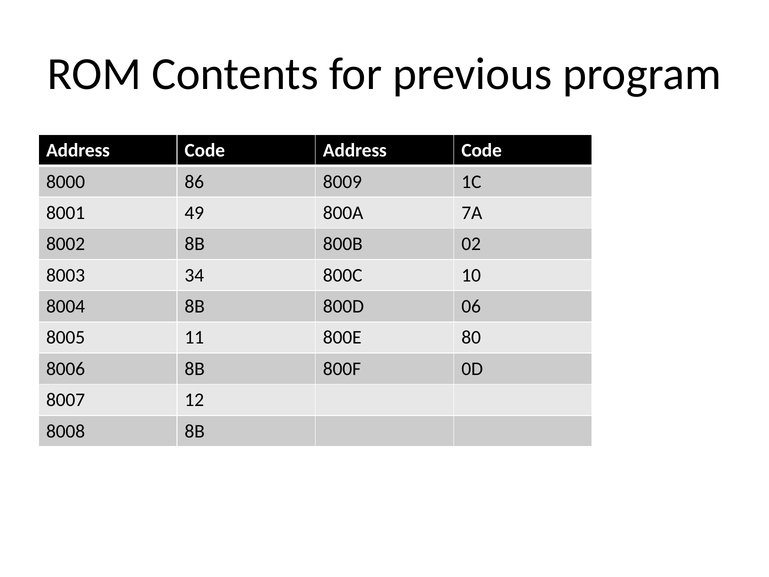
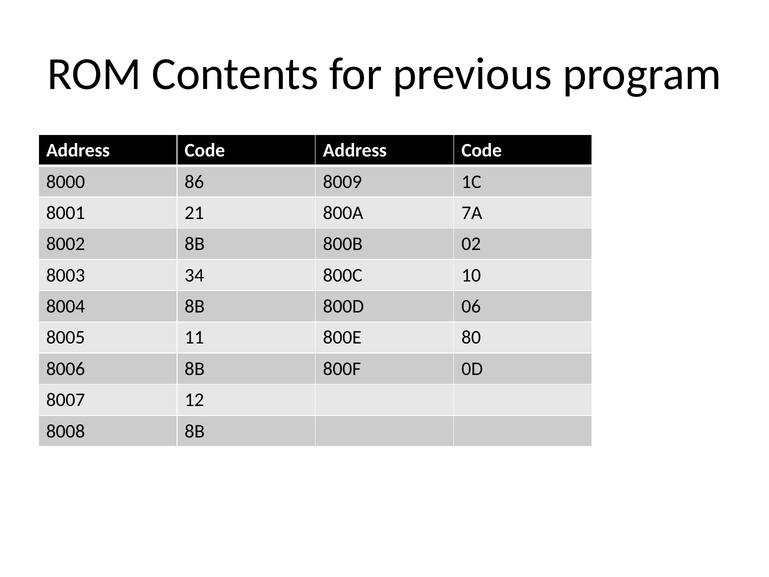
49: 49 -> 21
